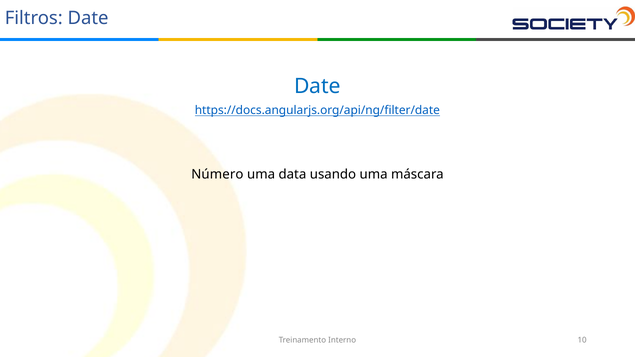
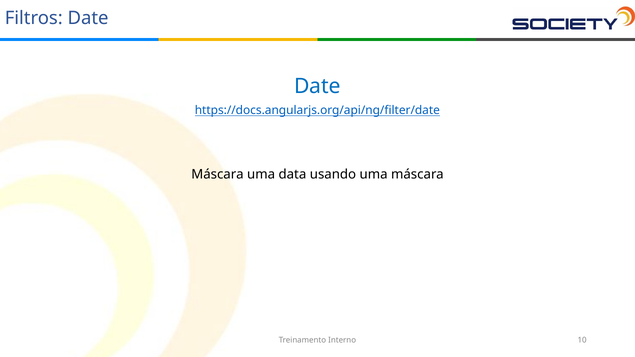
Número at (217, 174): Número -> Máscara
